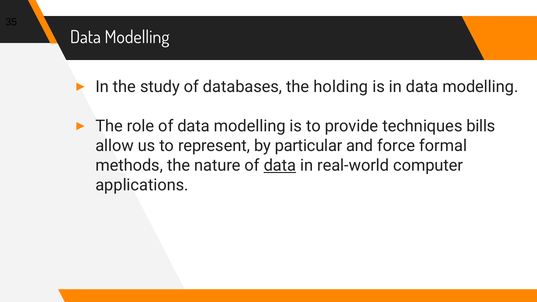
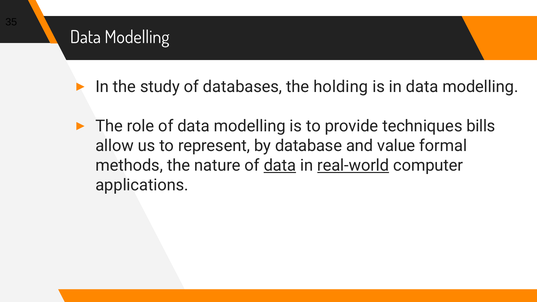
particular: particular -> database
force: force -> value
real-world underline: none -> present
